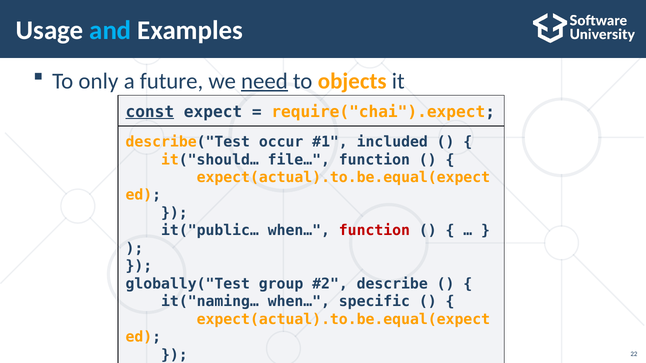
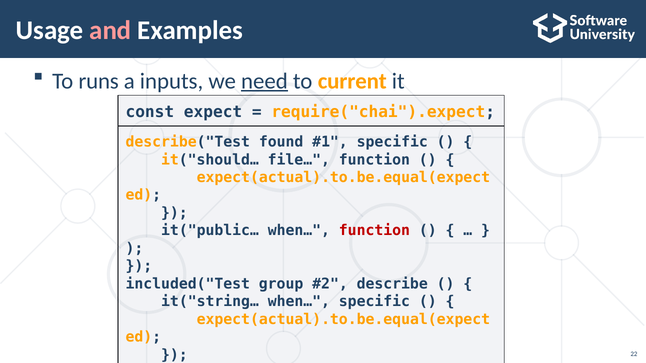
and colour: light blue -> pink
only: only -> runs
future: future -> inputs
objects: objects -> current
const underline: present -> none
occur: occur -> found
included at (392, 142): included -> specific
globally("Test: globally("Test -> included("Test
it("naming…: it("naming… -> it("string…
